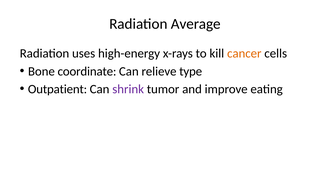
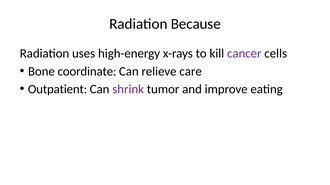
Average: Average -> Because
cancer colour: orange -> purple
type: type -> care
